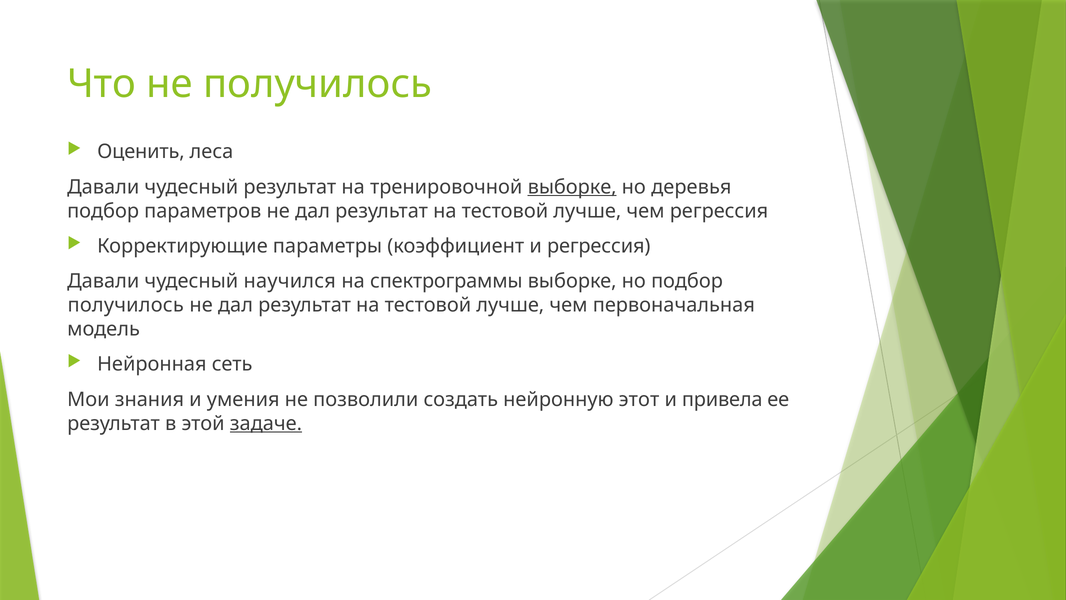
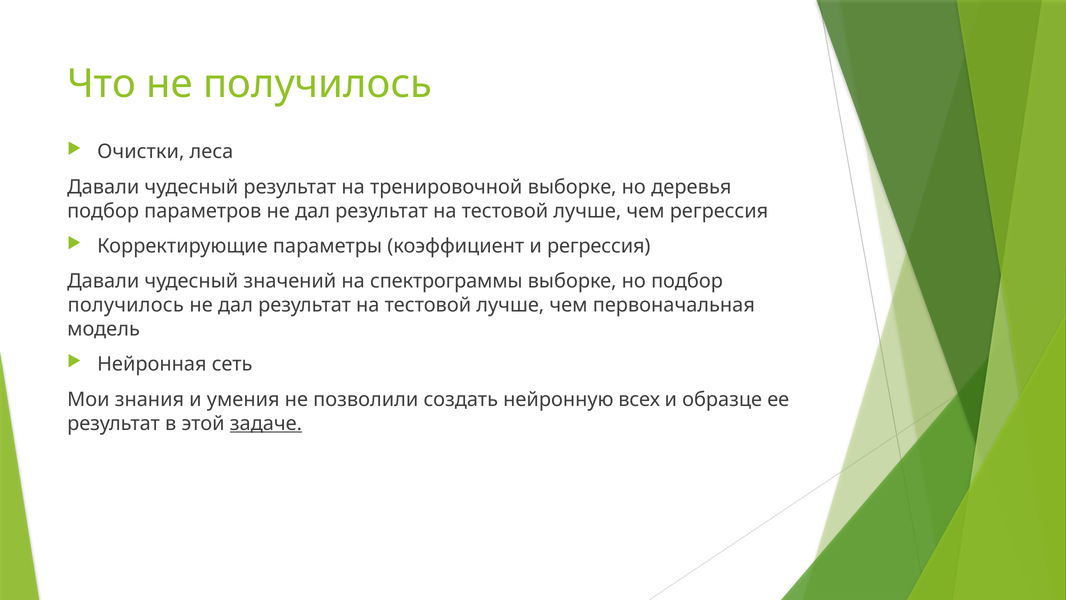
Оценить: Оценить -> Очистки
выборке at (572, 187) underline: present -> none
научился: научился -> значений
этот: этот -> всех
привела: привела -> образце
